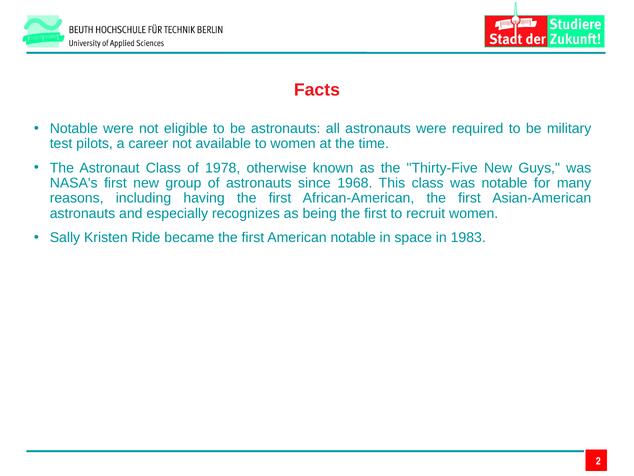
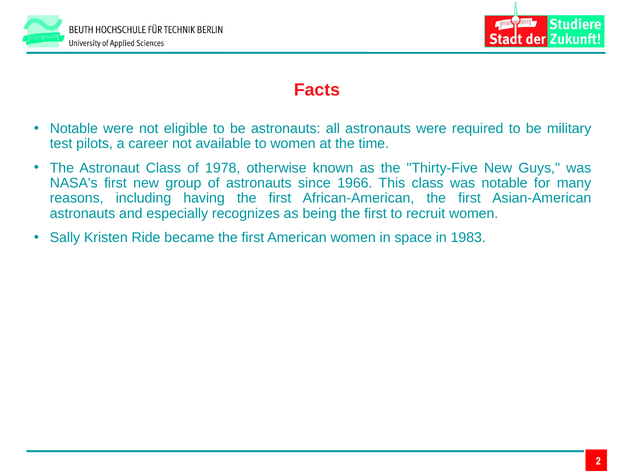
1968: 1968 -> 1966
American notable: notable -> women
